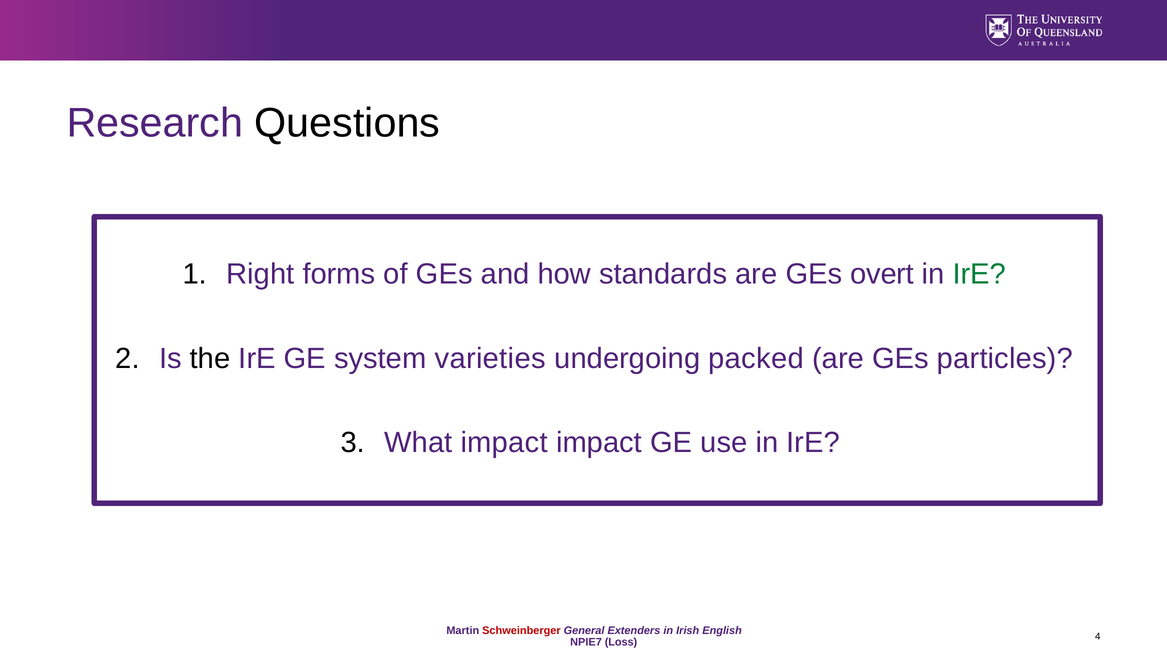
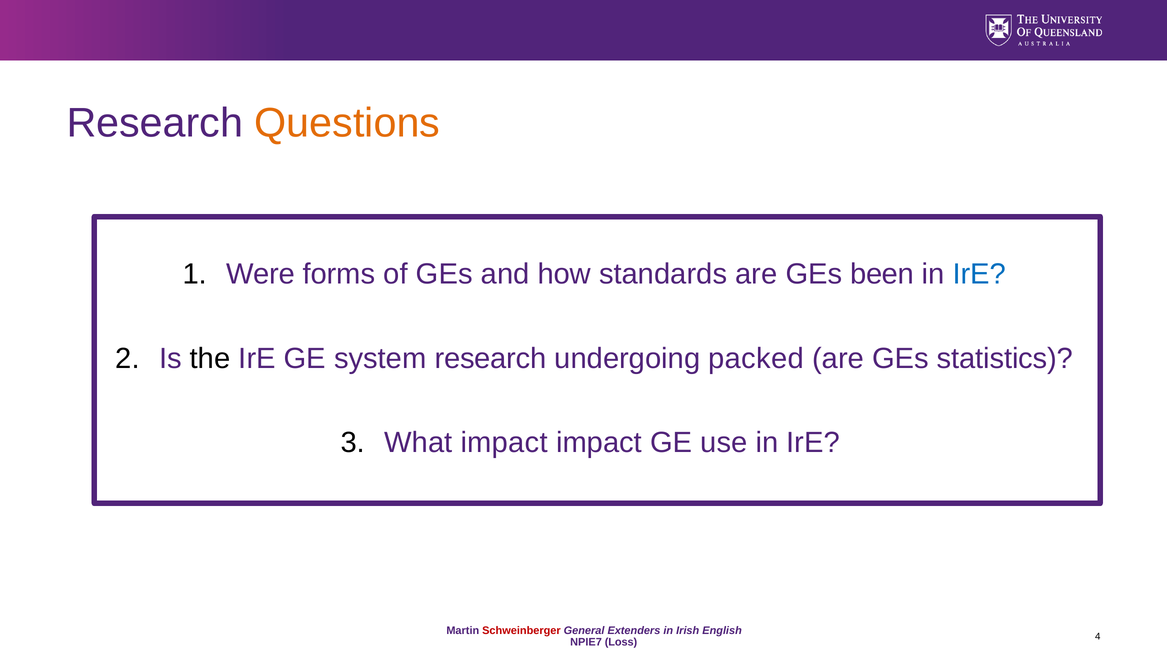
Questions colour: black -> orange
Right: Right -> Were
overt: overt -> been
IrE at (979, 274) colour: green -> blue
system varieties: varieties -> research
particles: particles -> statistics
